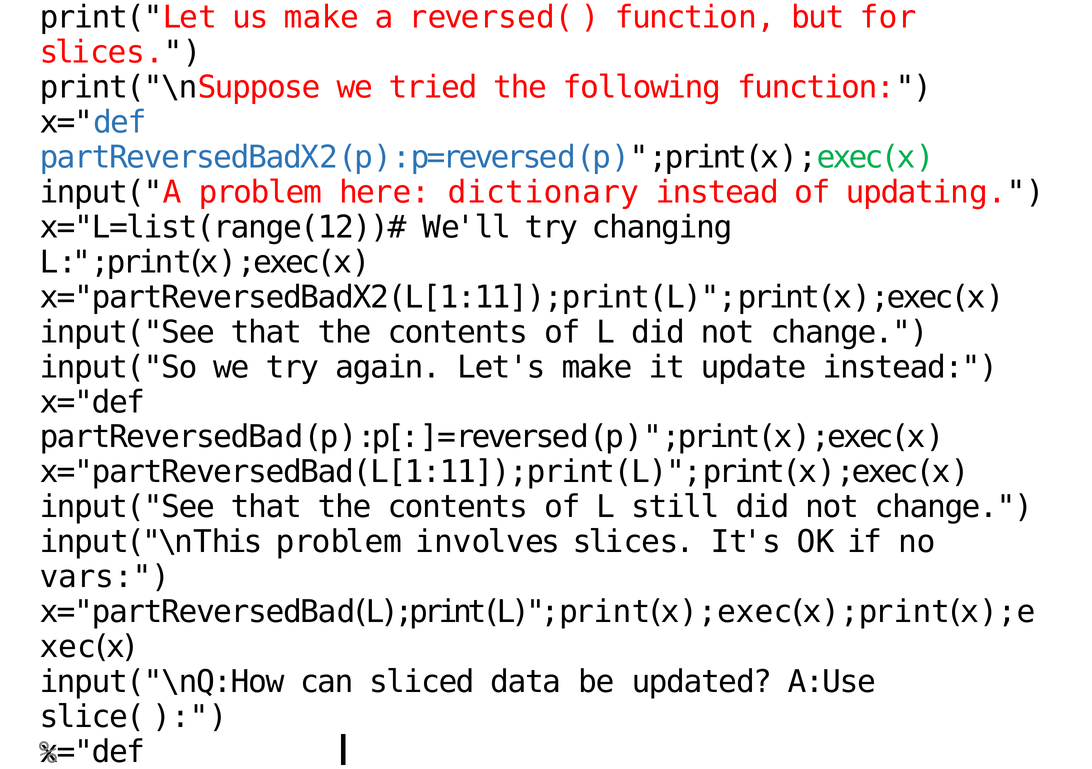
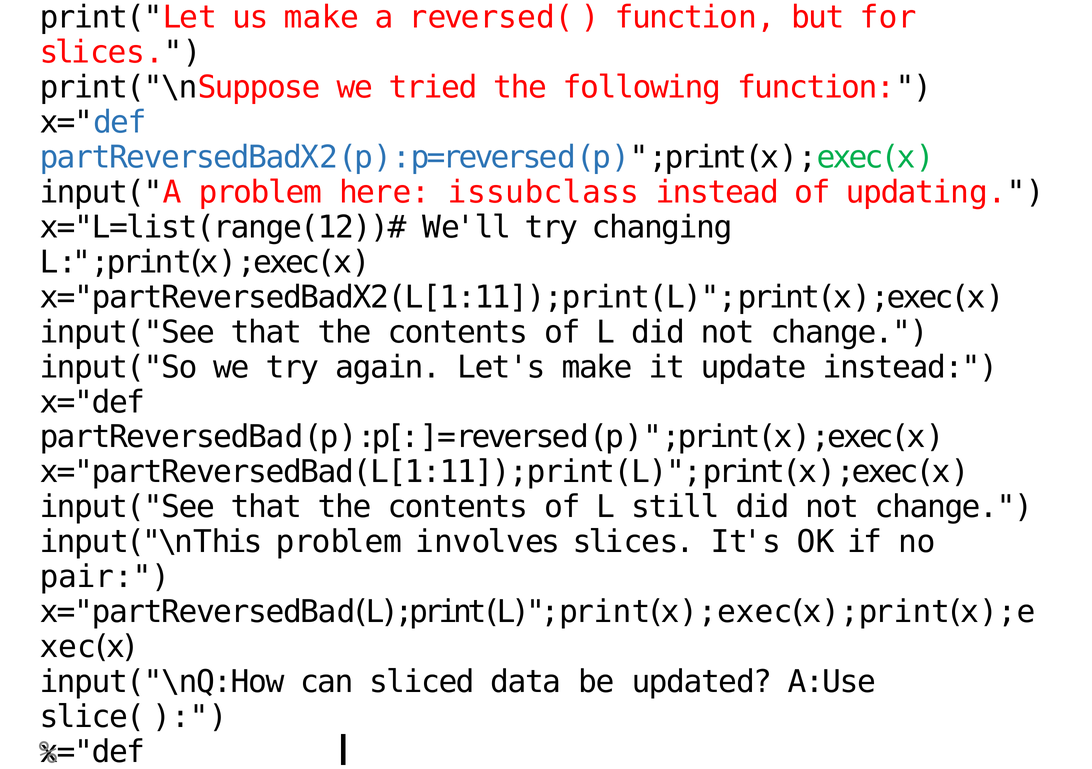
dictionary: dictionary -> issubclass
vars: vars -> pair
